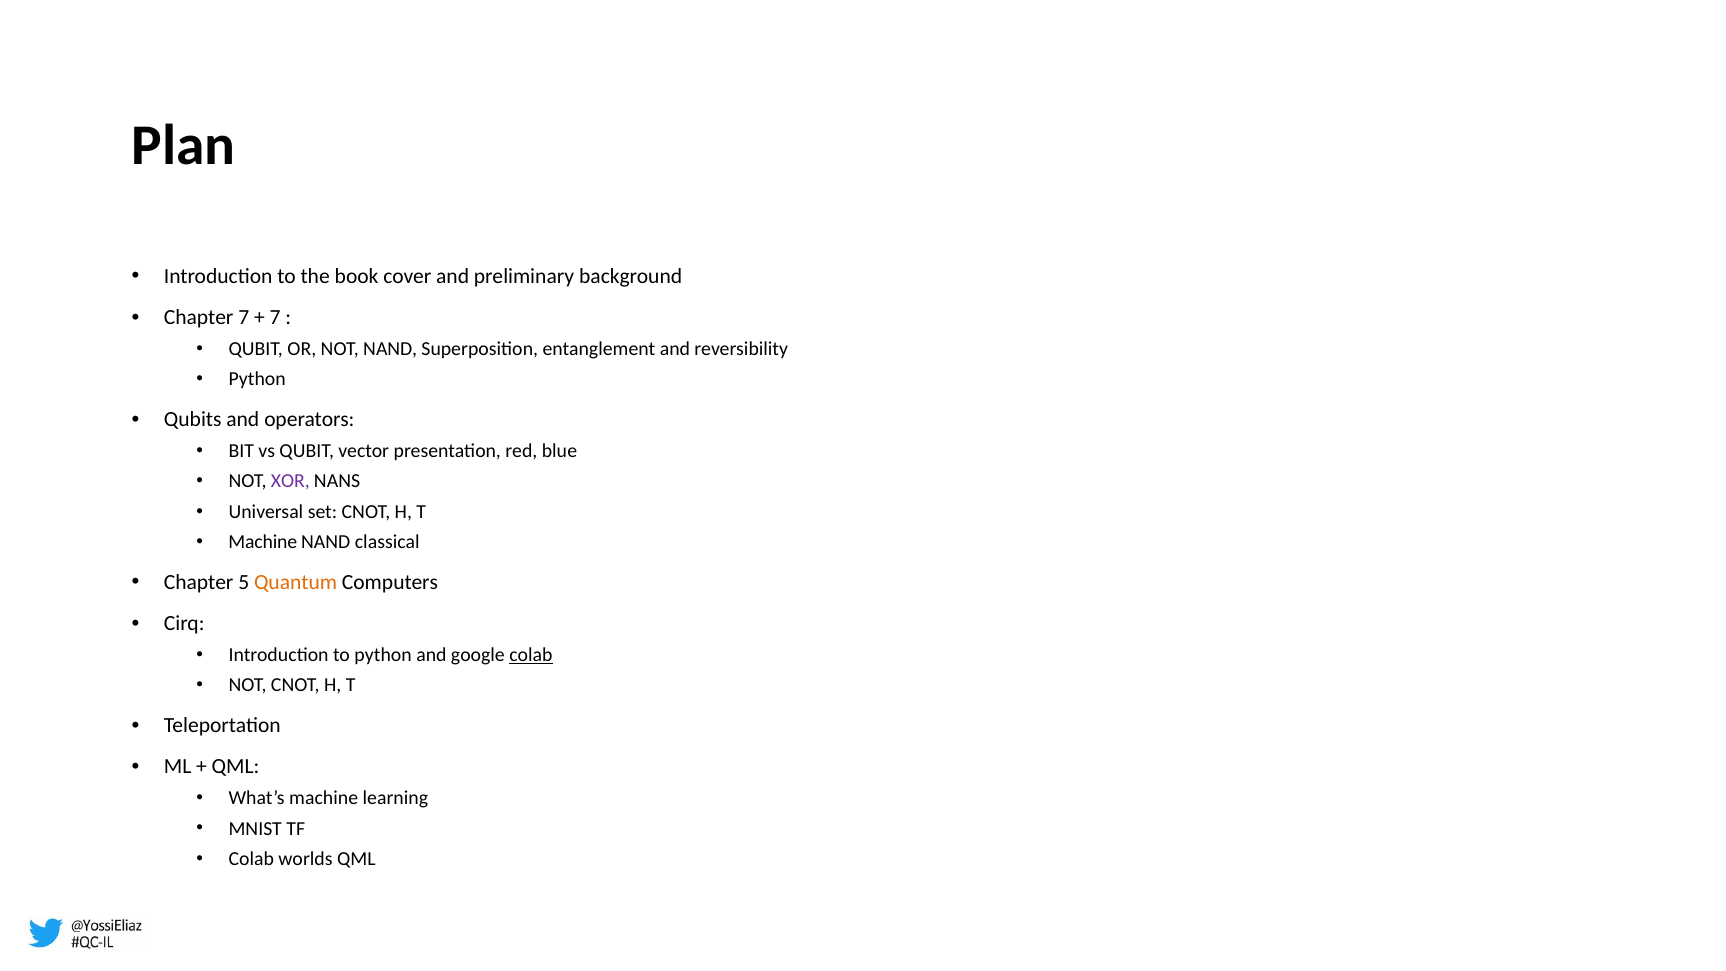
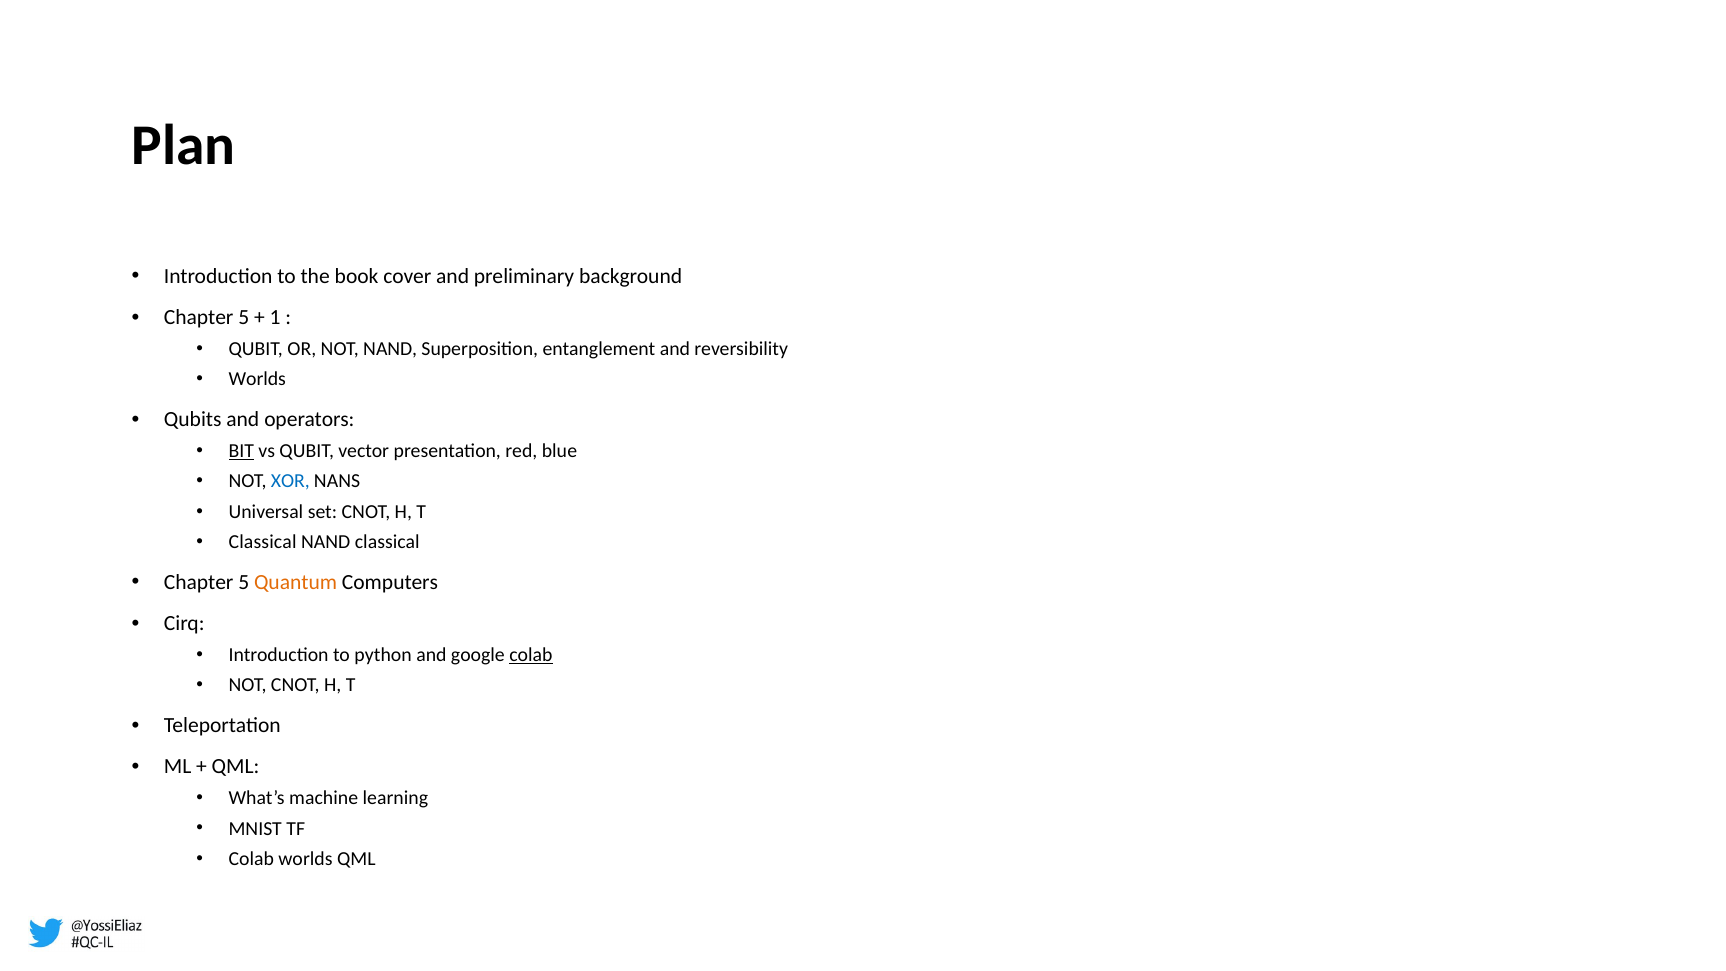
7 at (244, 318): 7 -> 5
7 at (275, 318): 7 -> 1
Python at (257, 379): Python -> Worlds
BIT underline: none -> present
XOR colour: purple -> blue
Machine at (263, 542): Machine -> Classical
